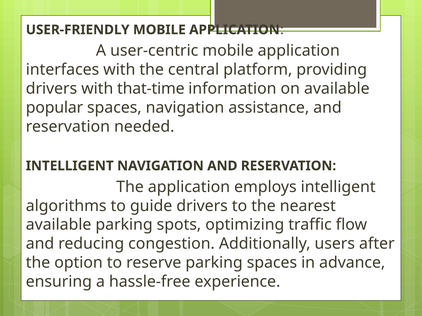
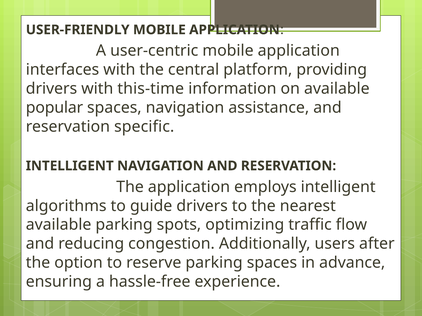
that-time: that-time -> this-time
needed: needed -> specific
